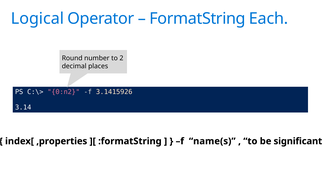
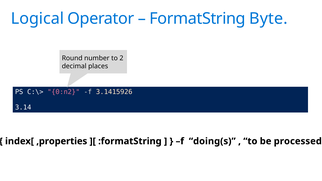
Each: Each -> Byte
name(s: name(s -> doing(s
significant: significant -> processed
